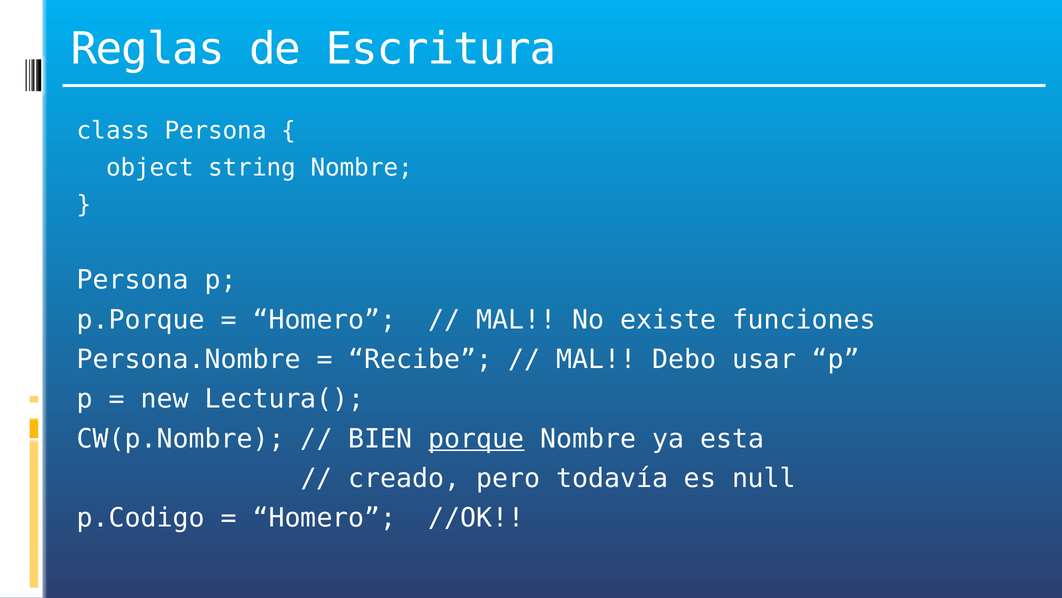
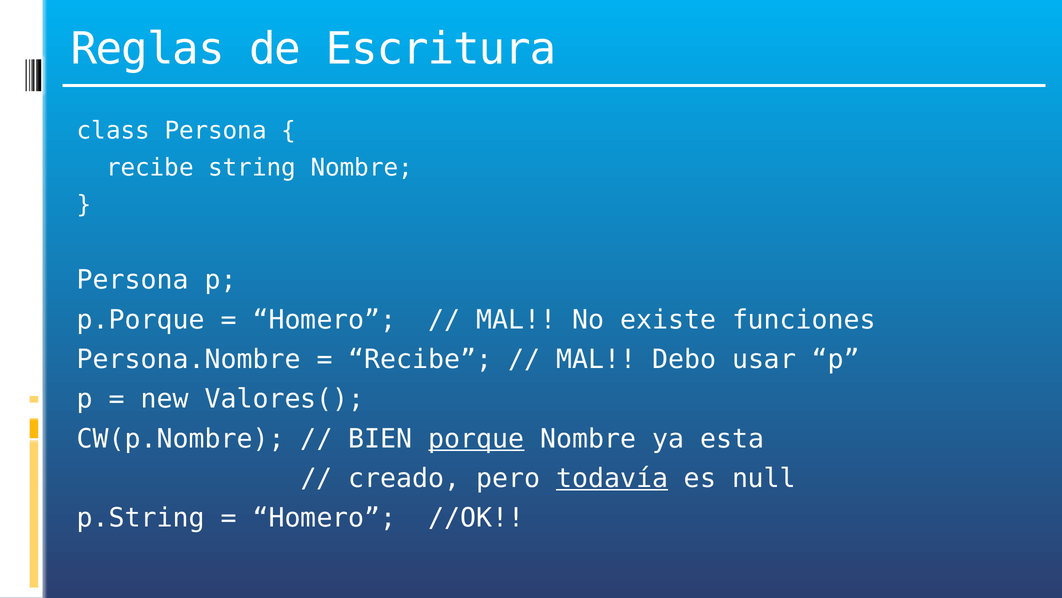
object at (150, 168): object -> recibe
Lectura(: Lectura( -> Valores(
todavía underline: none -> present
p.Codigo: p.Codigo -> p.String
